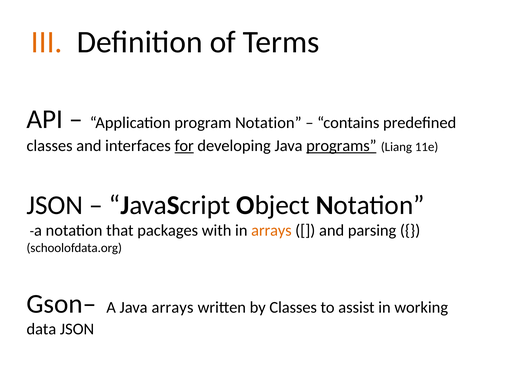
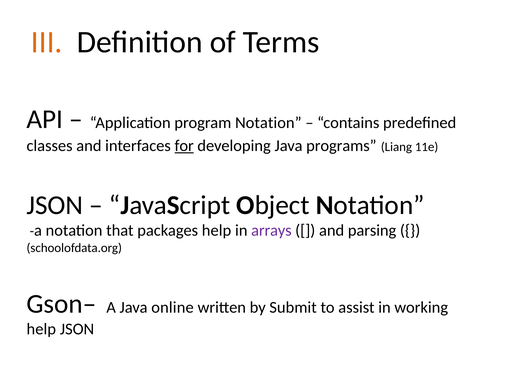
programs underline: present -> none
packages with: with -> help
arrays at (271, 231) colour: orange -> purple
Java arrays: arrays -> online
by Classes: Classes -> Submit
data at (41, 329): data -> help
